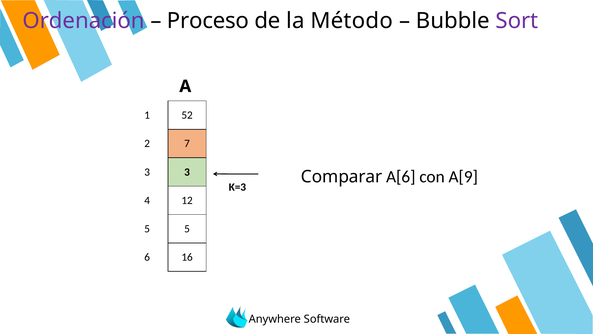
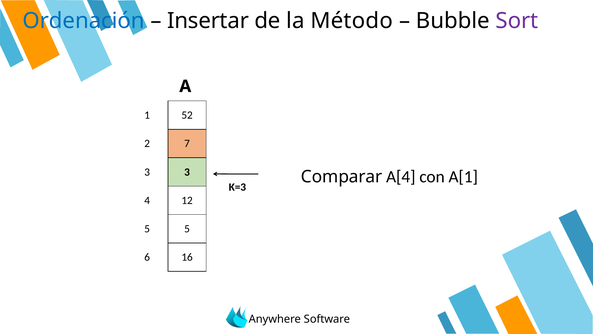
Ordenación colour: purple -> blue
Proceso: Proceso -> Insertar
A[6: A[6 -> A[4
A[9: A[9 -> A[1
